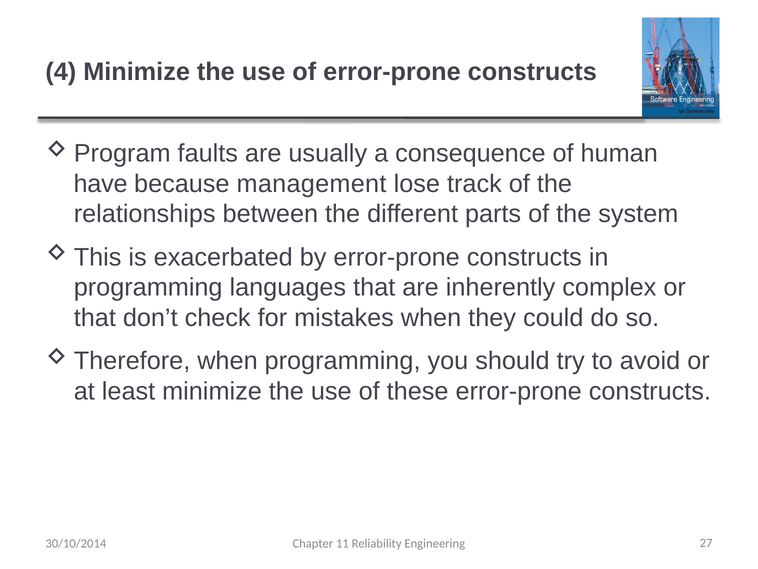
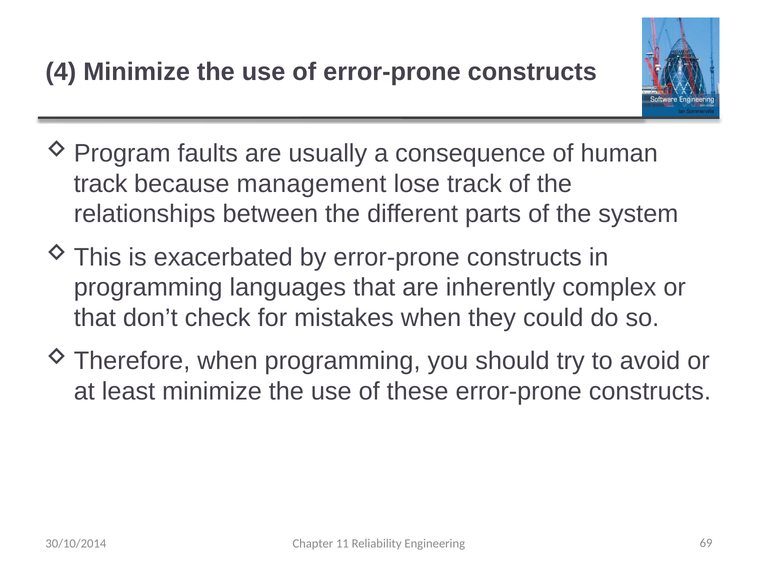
have at (101, 184): have -> track
27: 27 -> 69
